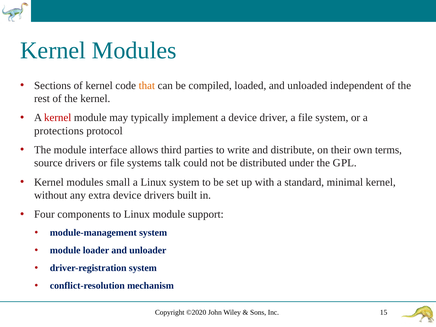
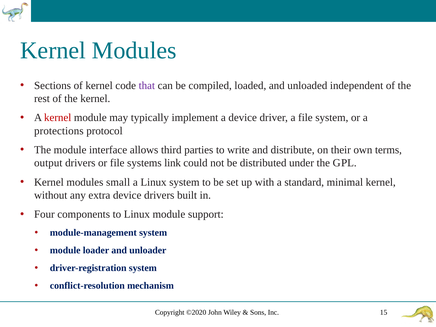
that colour: orange -> purple
source: source -> output
talk: talk -> link
